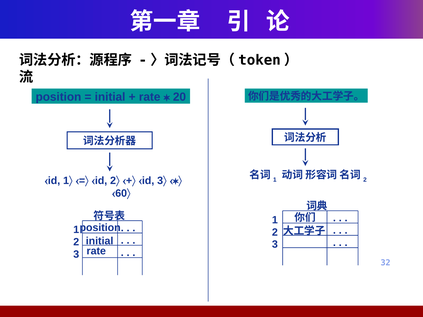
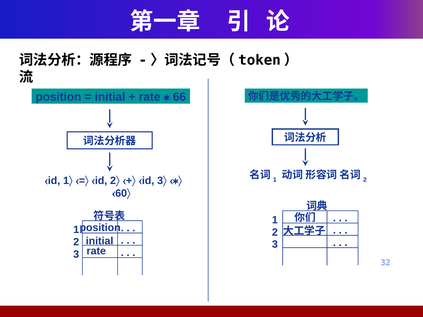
20: 20 -> 66
